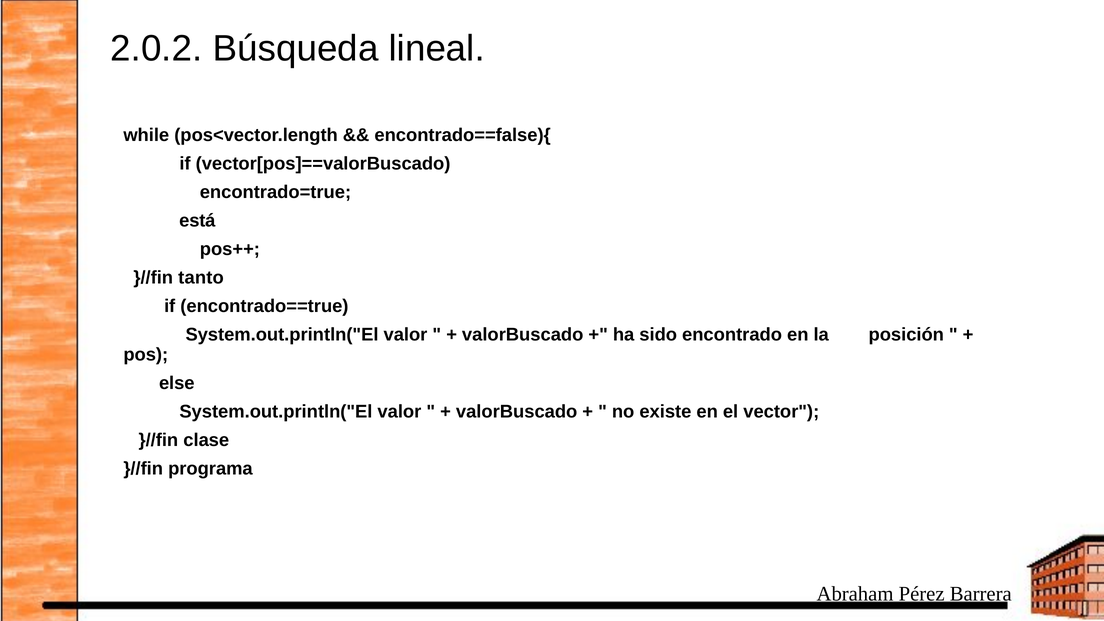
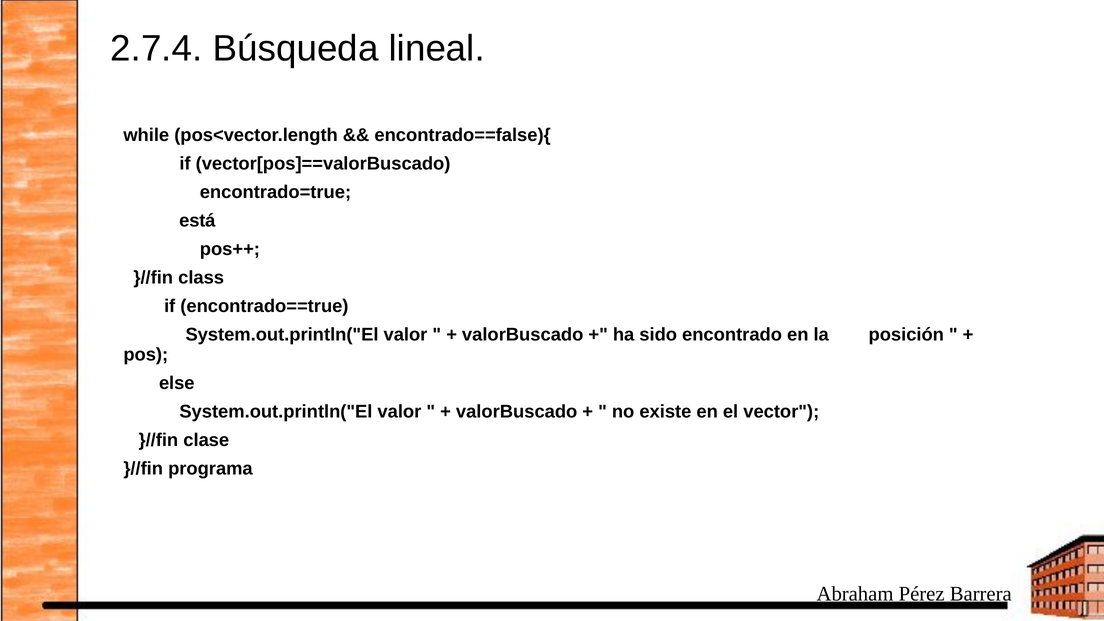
2.0.2: 2.0.2 -> 2.7.4
tanto: tanto -> class
